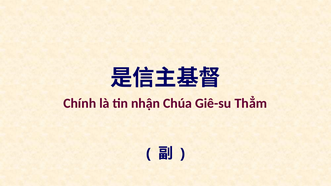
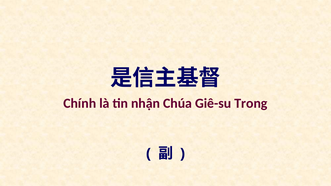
Thẳm: Thẳm -> Trong
